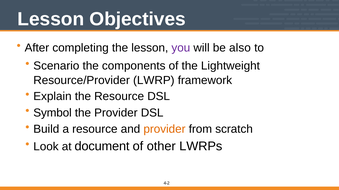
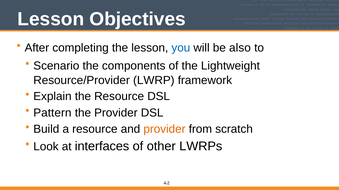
you colour: purple -> blue
Symbol: Symbol -> Pattern
document: document -> interfaces
